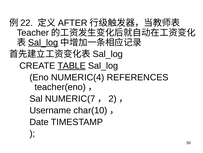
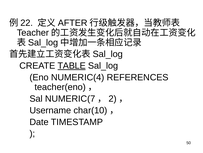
Sal_log at (43, 42) underline: present -> none
